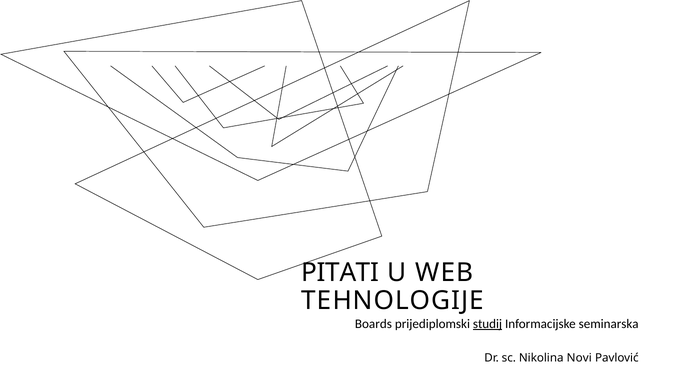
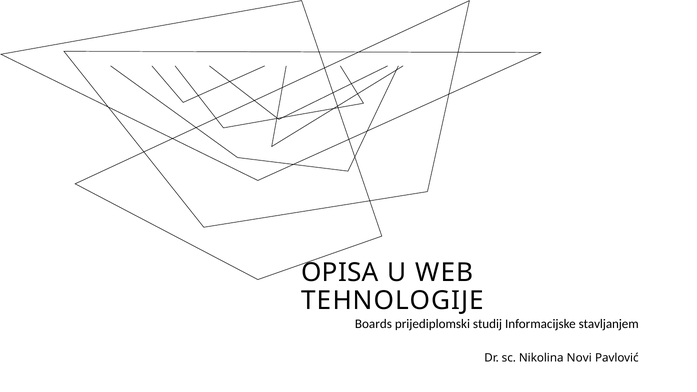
PITATI: PITATI -> OPISA
studij underline: present -> none
seminarska: seminarska -> stavljanjem
